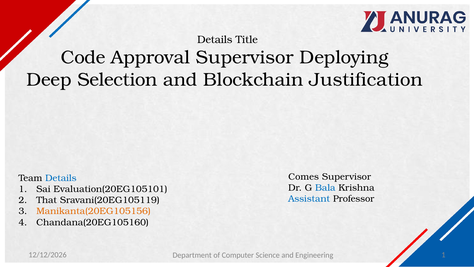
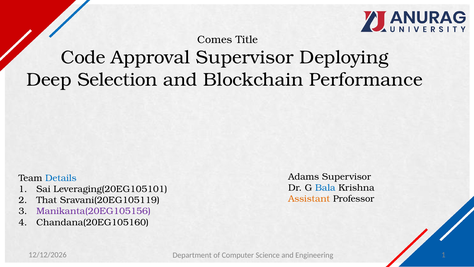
Details at (215, 40): Details -> Comes
Justification: Justification -> Performance
Comes: Comes -> Adams
Evaluation(20EG105101: Evaluation(20EG105101 -> Leveraging(20EG105101
Assistant colour: blue -> orange
Manikanta(20EG105156 colour: orange -> purple
